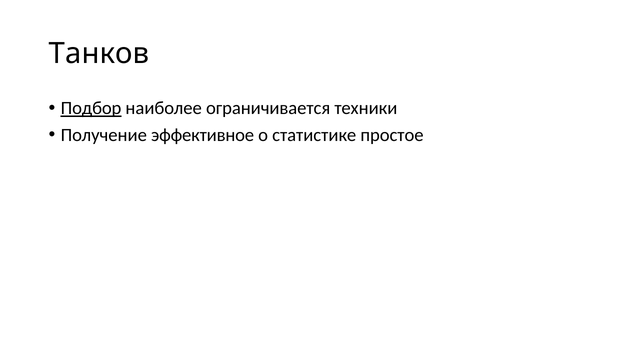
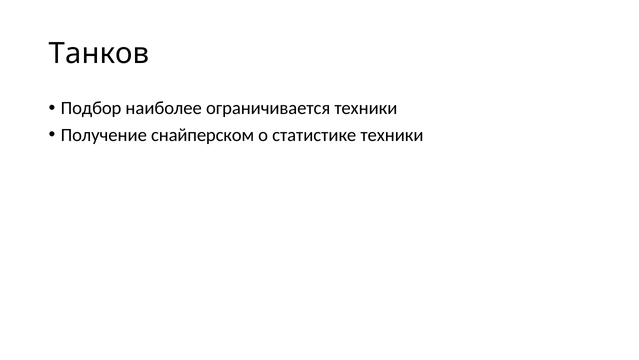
Подбор underline: present -> none
эффективное: эффективное -> снайперском
статистике простое: простое -> техники
